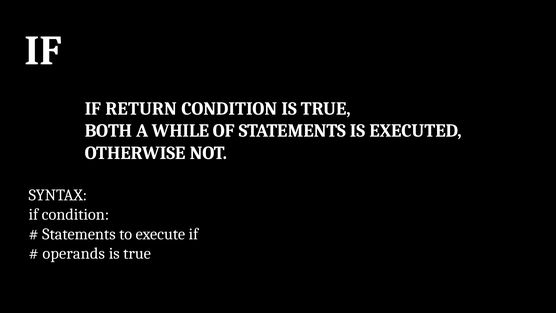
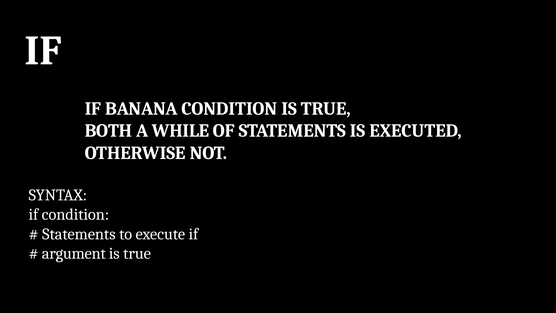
RETURN: RETURN -> BANANA
operands: operands -> argument
